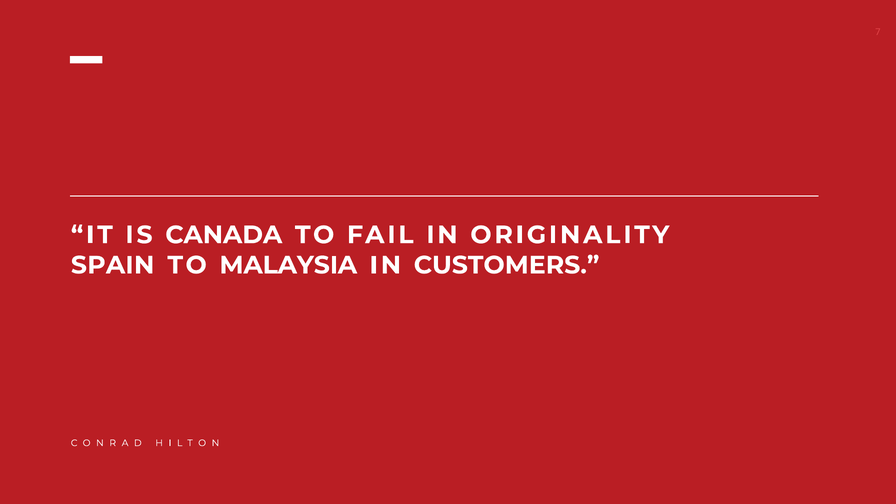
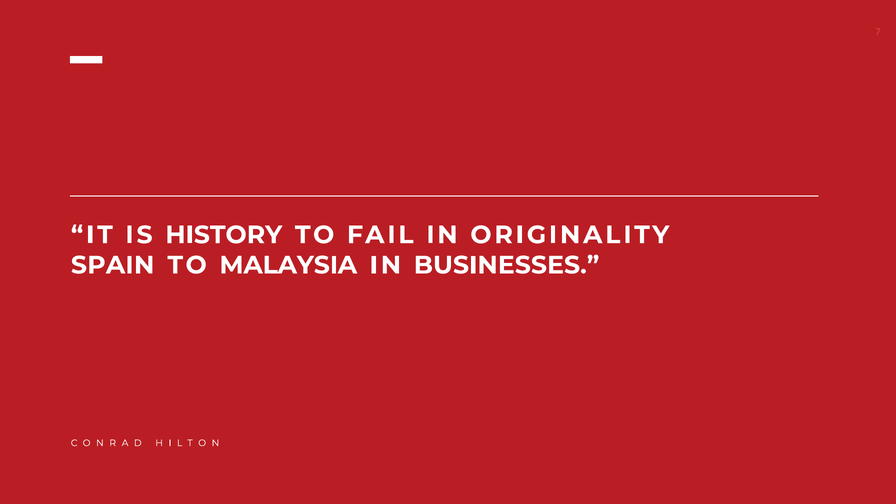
CANADA: CANADA -> HISTORY
CUSTOMERS: CUSTOMERS -> BUSINESSES
